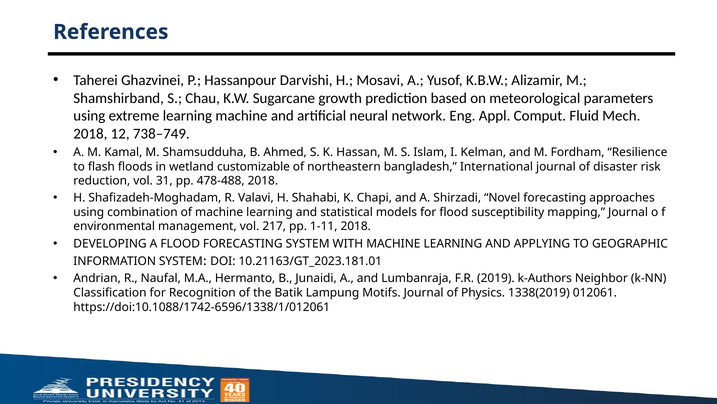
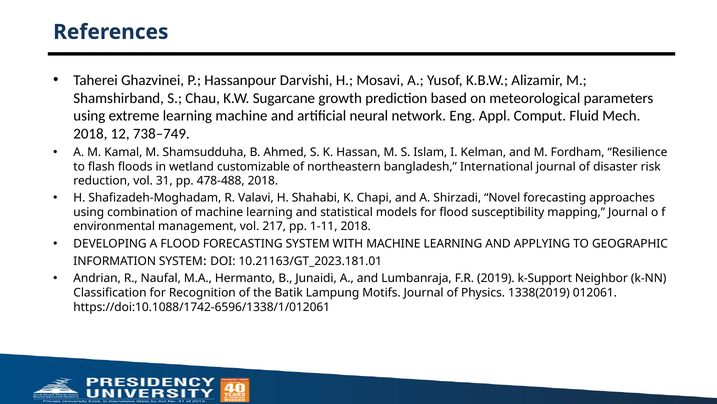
k-Authors: k-Authors -> k-Support
